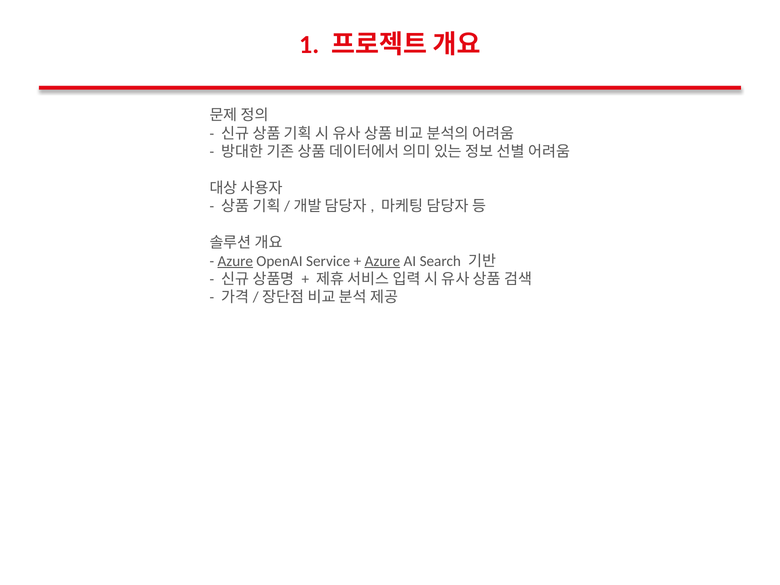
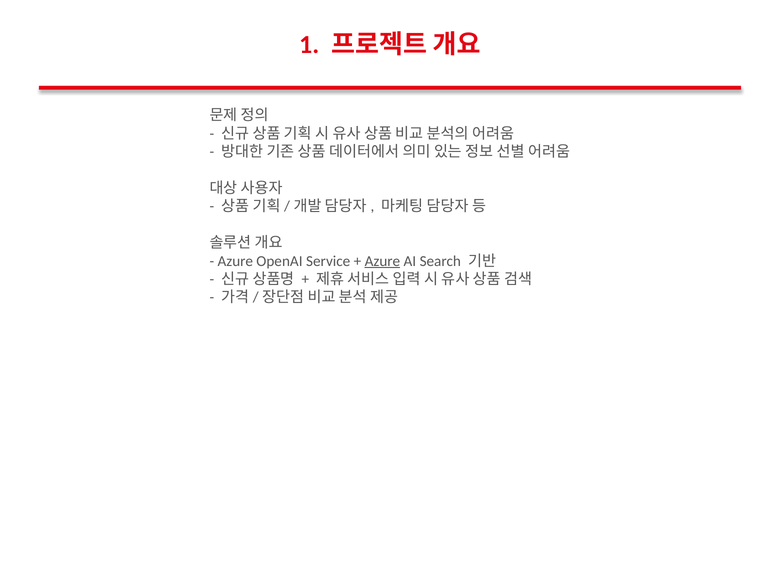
Azure at (235, 261) underline: present -> none
